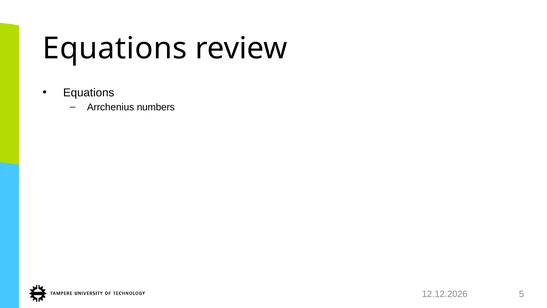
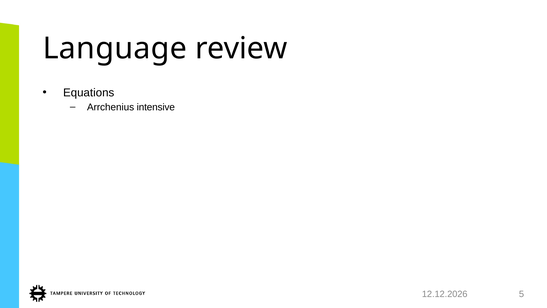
Equations at (115, 48): Equations -> Language
numbers: numbers -> intensive
